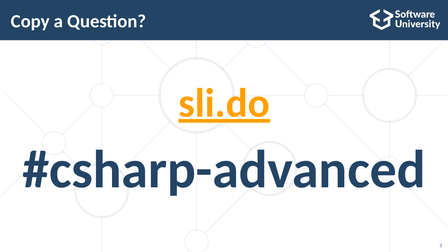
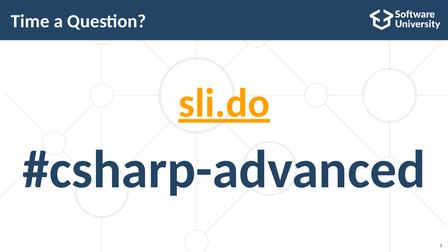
Copy: Copy -> Time
